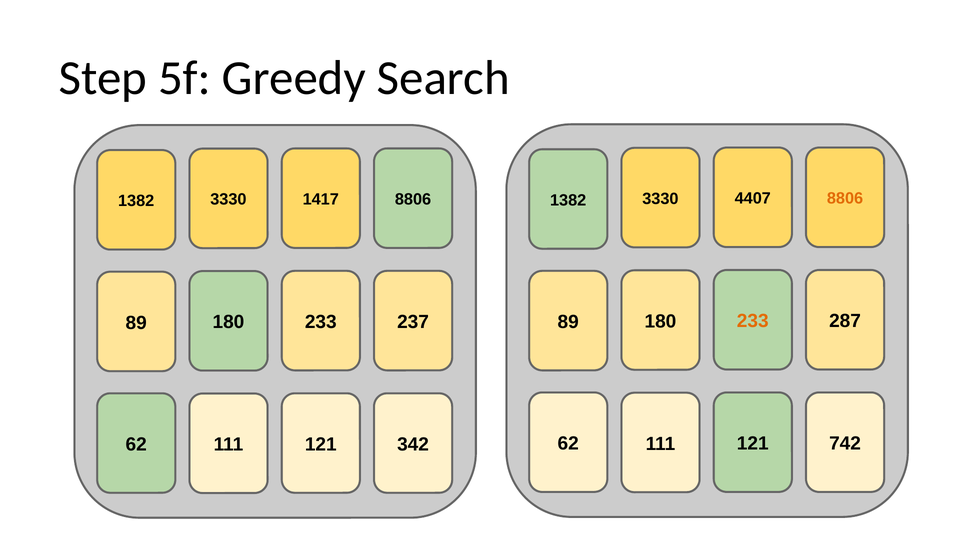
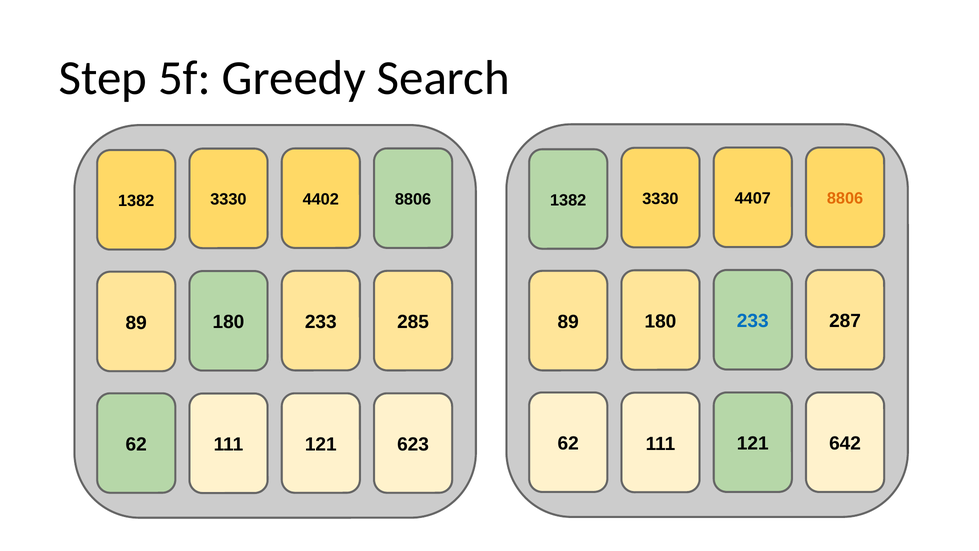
1417: 1417 -> 4402
233 at (753, 321) colour: orange -> blue
237: 237 -> 285
742: 742 -> 642
342: 342 -> 623
